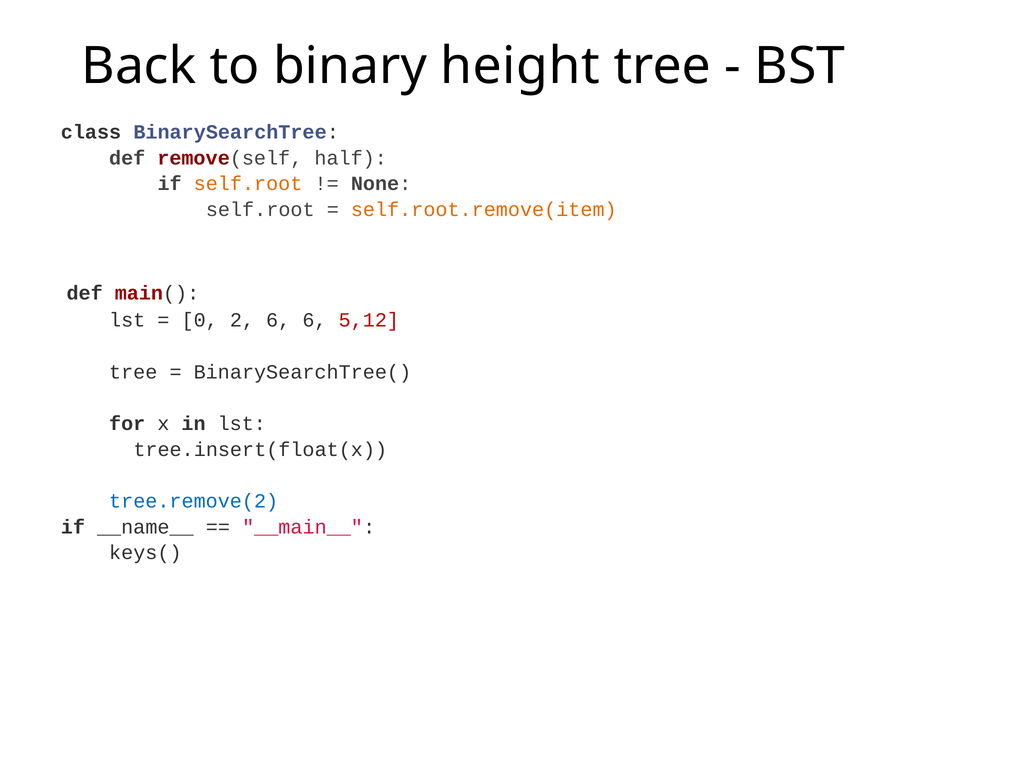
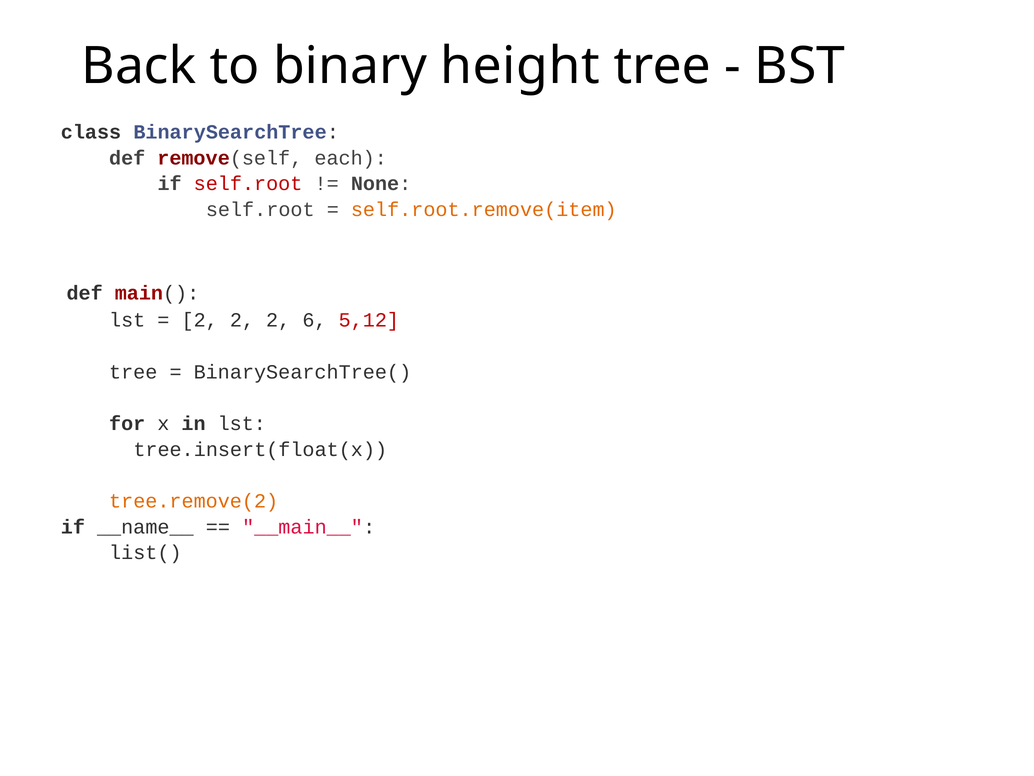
half: half -> each
self.root at (248, 184) colour: orange -> red
0 at (200, 320): 0 -> 2
6 at (278, 320): 6 -> 2
tree.remove(2 colour: blue -> orange
keys(: keys( -> list(
